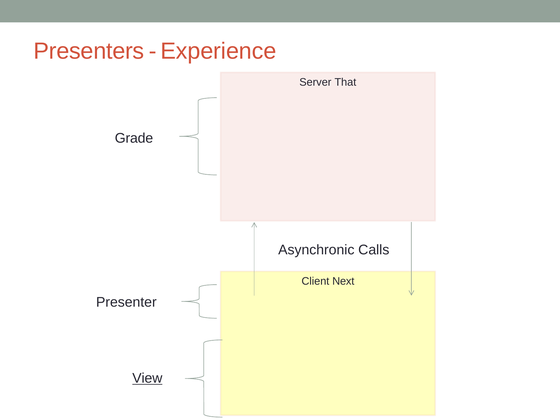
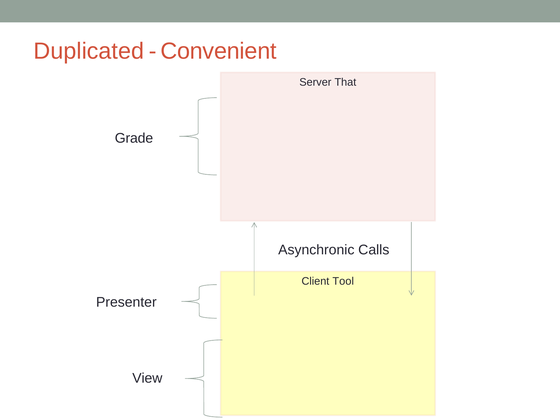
Presenters: Presenters -> Duplicated
Experience: Experience -> Convenient
Next: Next -> Tool
View underline: present -> none
